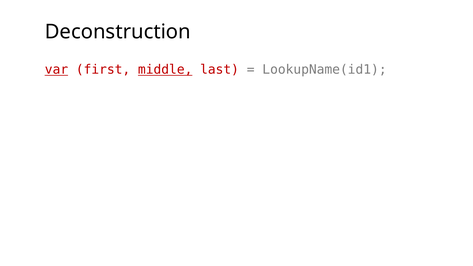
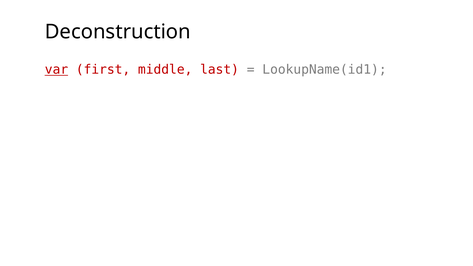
middle underline: present -> none
